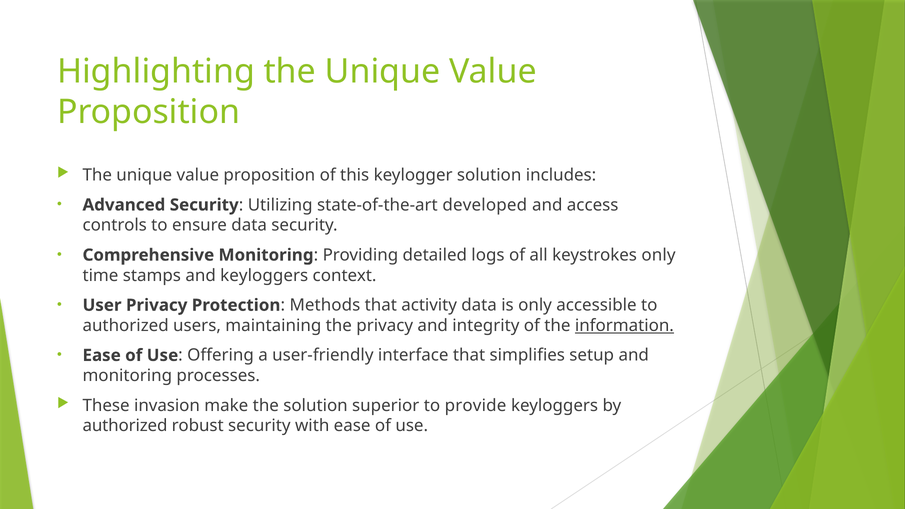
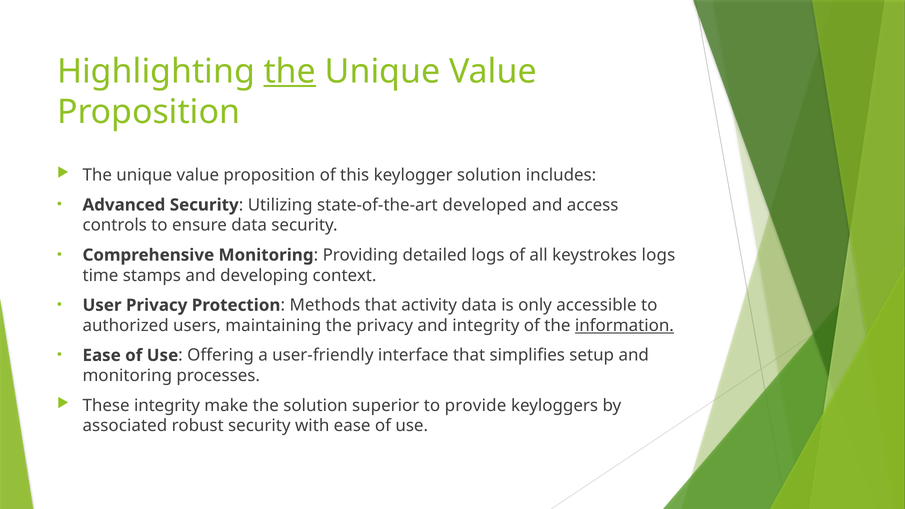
the at (290, 71) underline: none -> present
keystrokes only: only -> logs
and keyloggers: keyloggers -> developing
These invasion: invasion -> integrity
authorized at (125, 426): authorized -> associated
